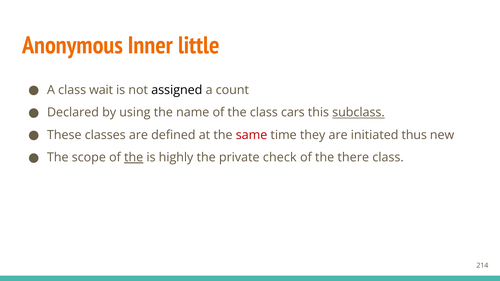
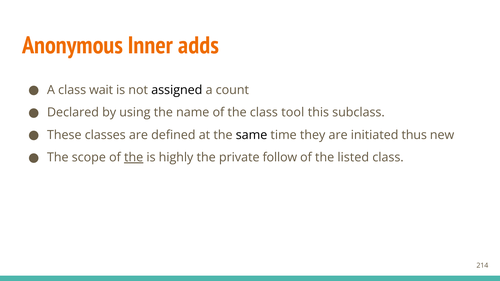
little: little -> adds
cars: cars -> tool
subclass underline: present -> none
same colour: red -> black
check: check -> follow
there: there -> listed
